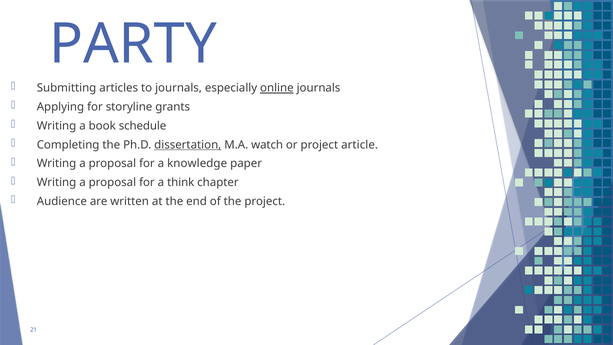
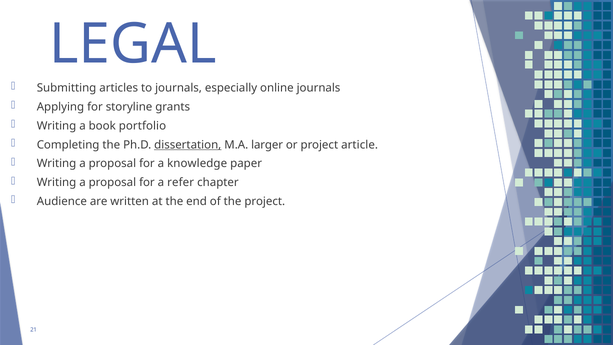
PARTY: PARTY -> LEGAL
online underline: present -> none
schedule: schedule -> portfolio
watch: watch -> larger
think: think -> refer
